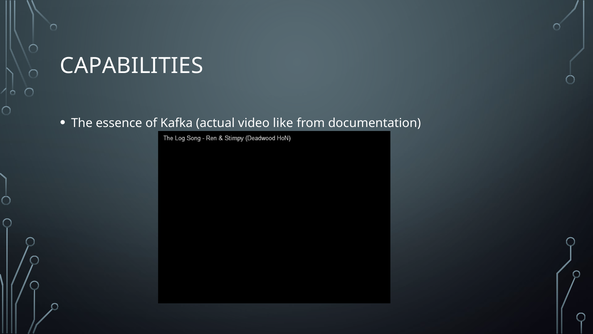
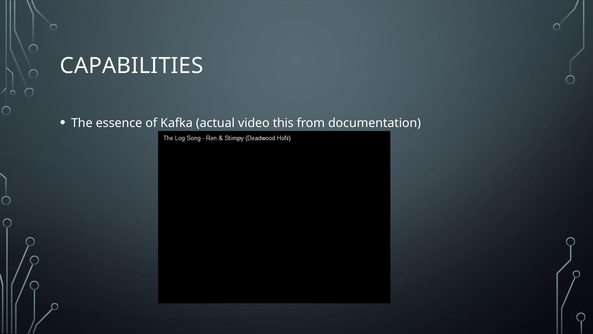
like: like -> this
